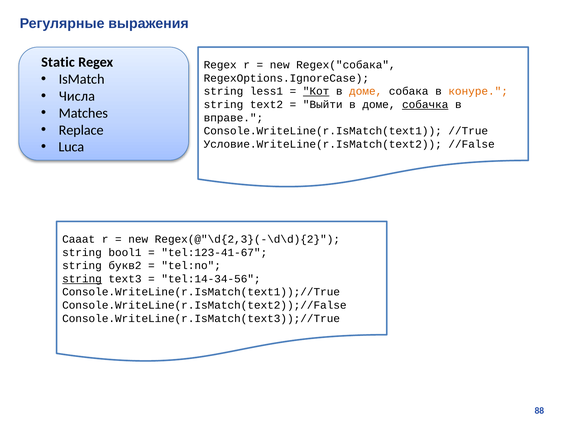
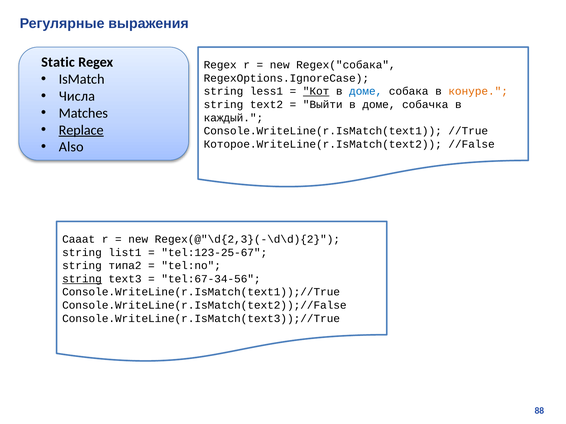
доме at (366, 91) colour: orange -> blue
собачка underline: present -> none
вправе: вправе -> каждый
Replace underline: none -> present
Luca: Luca -> Also
Условие.WriteLine(r.IsMatch(text2: Условие.WriteLine(r.IsMatch(text2 -> Которое.WriteLine(r.IsMatch(text2
bool1: bool1 -> list1
tel:123-41-67: tel:123-41-67 -> tel:123-25-67
букв2: букв2 -> типа2
tel:14-34-56: tel:14-34-56 -> tel:67-34-56
